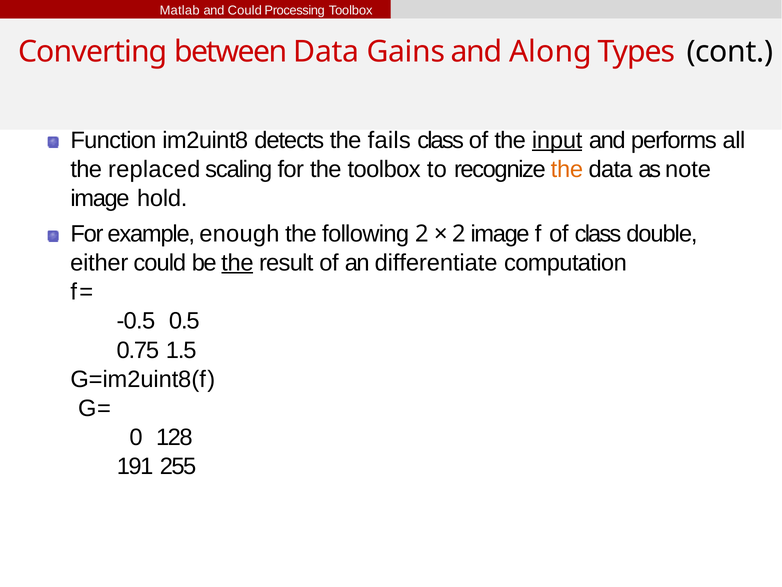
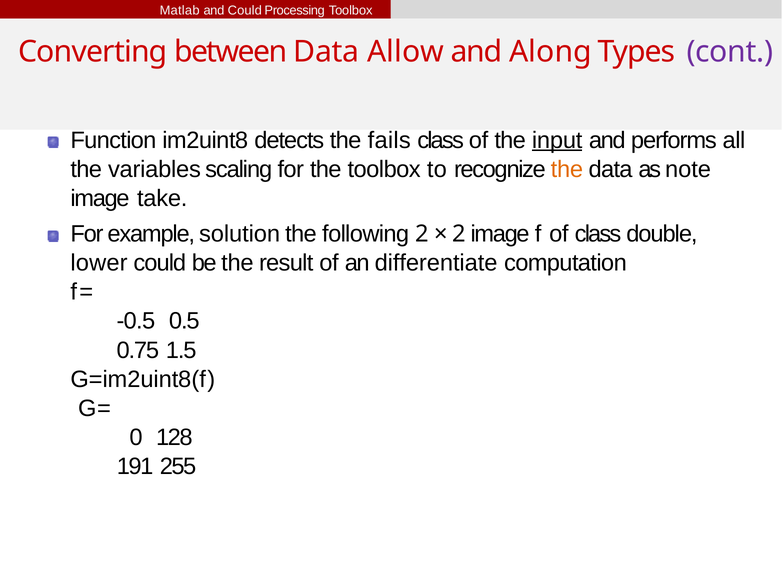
Gains: Gains -> Allow
cont colour: black -> purple
replaced: replaced -> variables
hold: hold -> take
enough: enough -> solution
either: either -> lower
the at (237, 263) underline: present -> none
